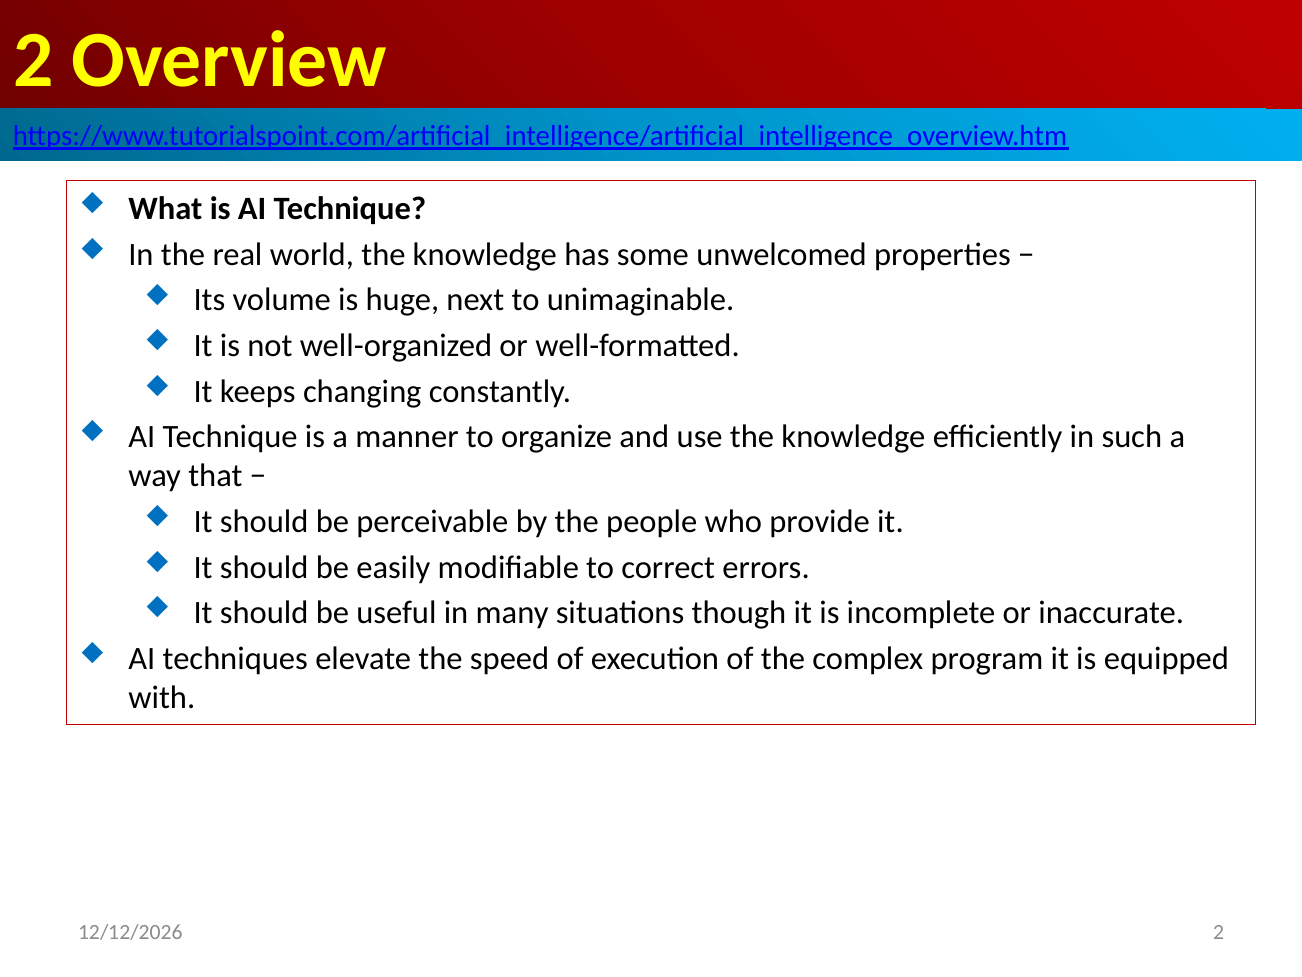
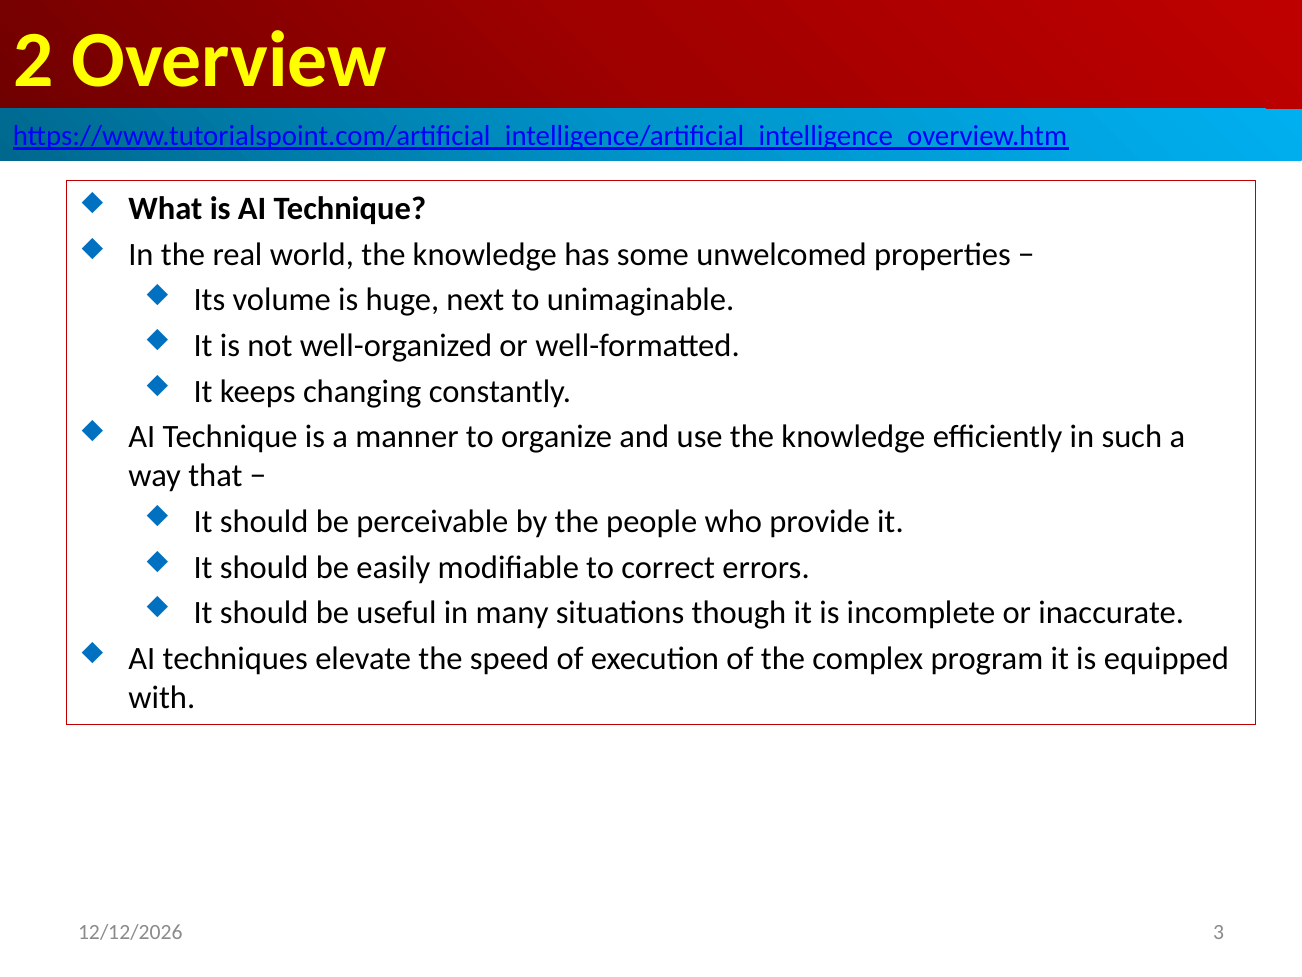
2 at (1218, 932): 2 -> 3
